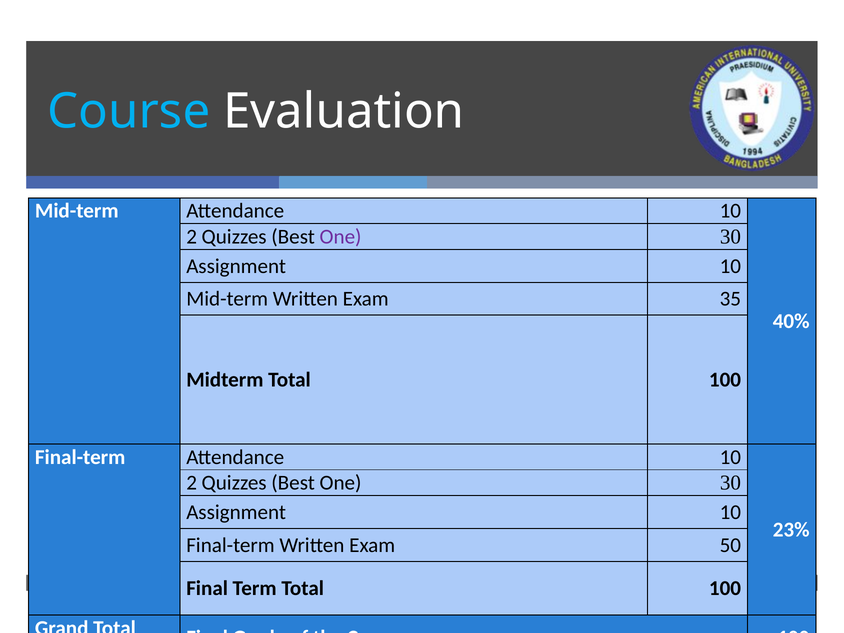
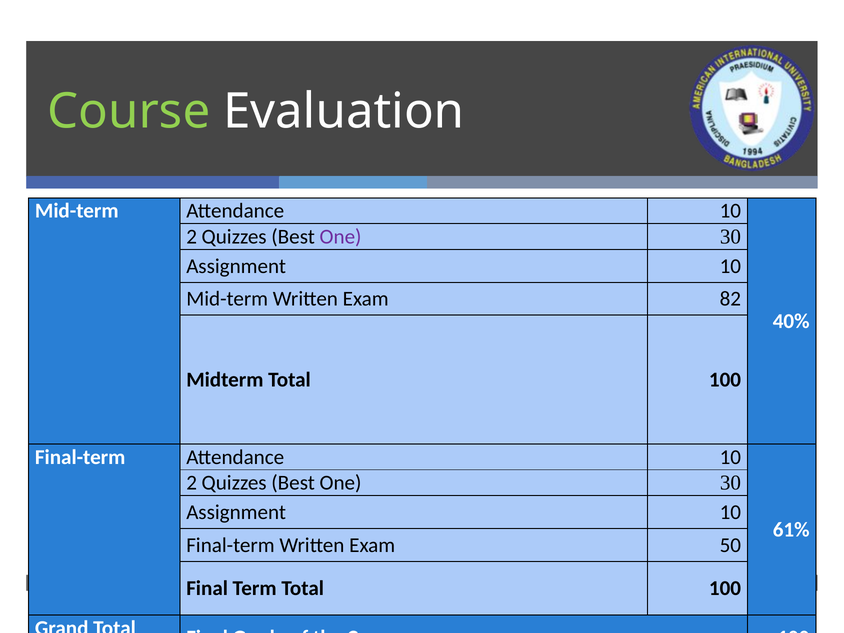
Course at (129, 112) colour: light blue -> light green
35: 35 -> 82
23%: 23% -> 61%
